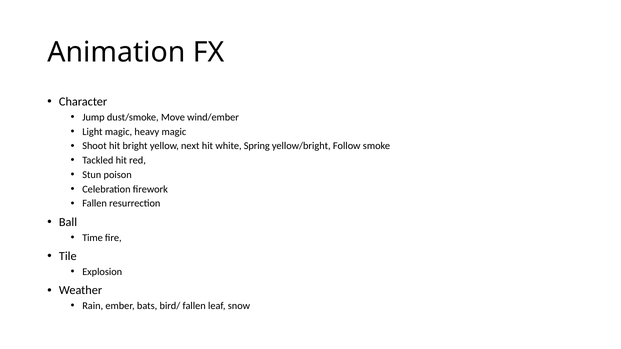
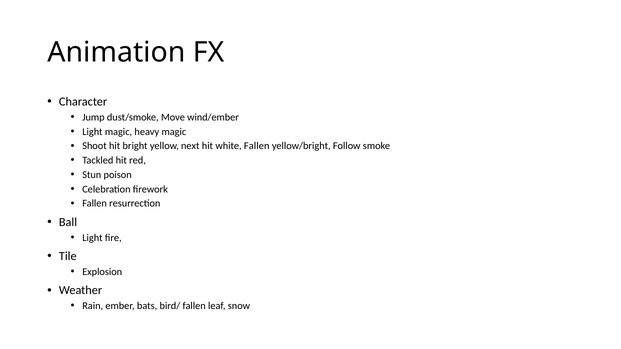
white Spring: Spring -> Fallen
Time at (93, 238): Time -> Light
